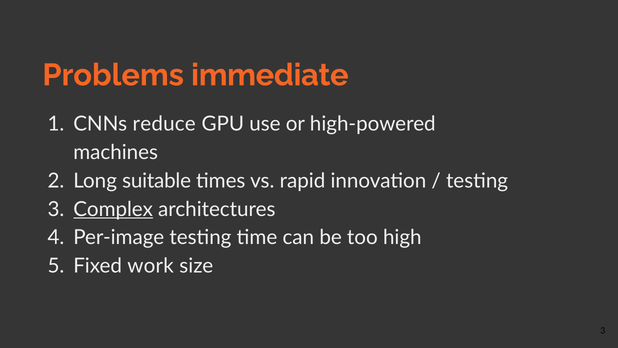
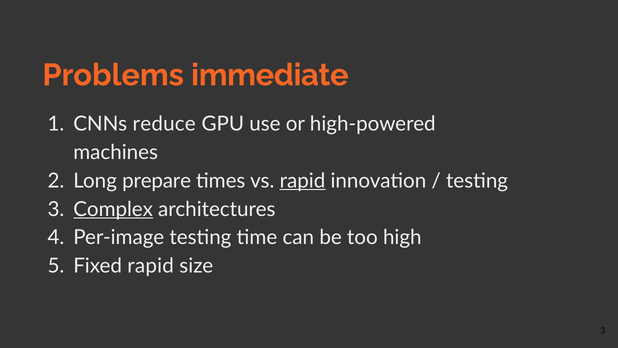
suitable: suitable -> prepare
rapid at (302, 181) underline: none -> present
Fixed work: work -> rapid
